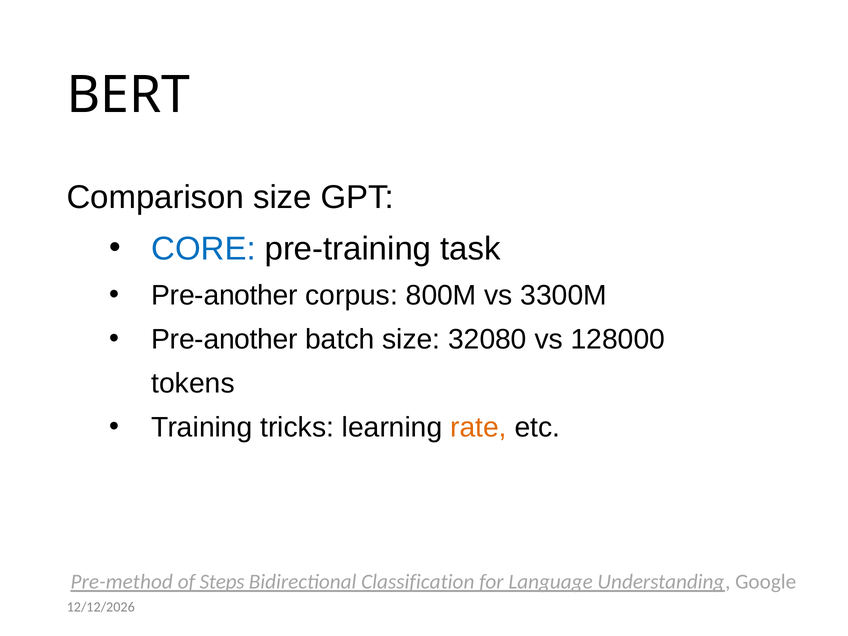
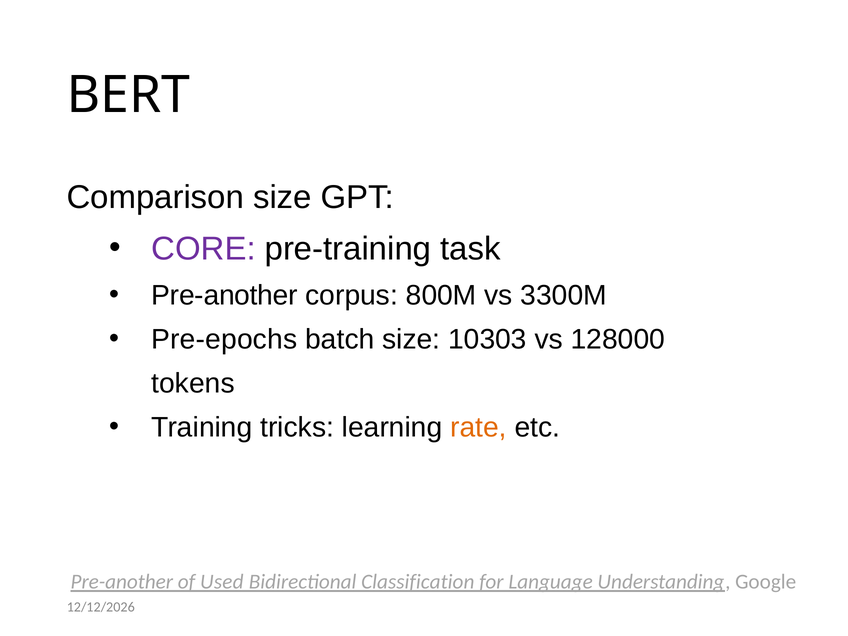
CORE colour: blue -> purple
Pre-another at (225, 340): Pre-another -> Pre-epochs
32080: 32080 -> 10303
Pre-method at (122, 582): Pre-method -> Pre-another
Steps: Steps -> Used
